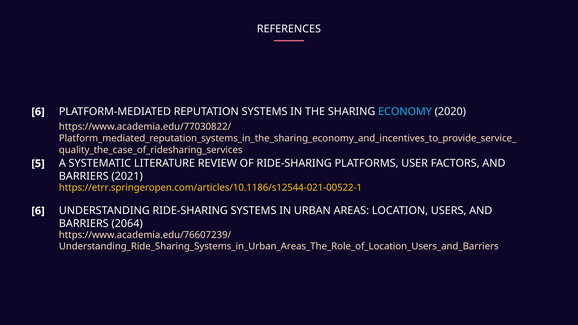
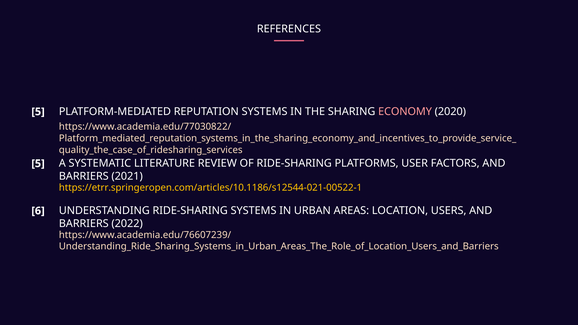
ECONOMY colour: light blue -> pink
6 at (38, 112): 6 -> 5
2064: 2064 -> 2022
